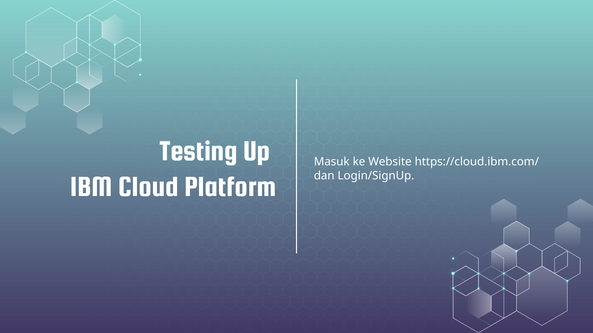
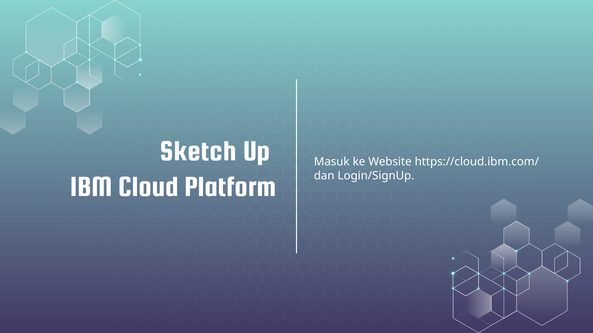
Testing: Testing -> Sketch
